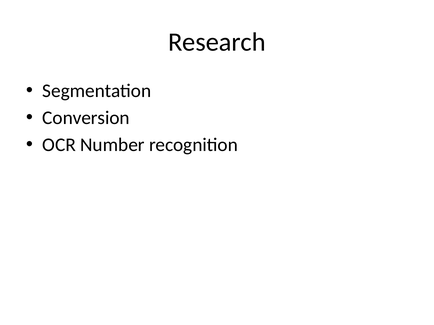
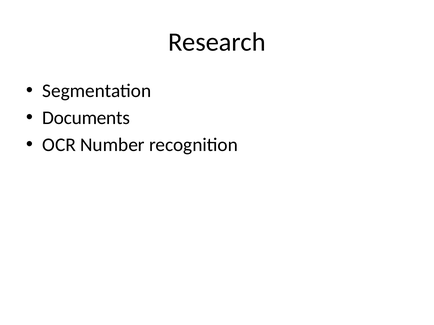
Conversion: Conversion -> Documents
